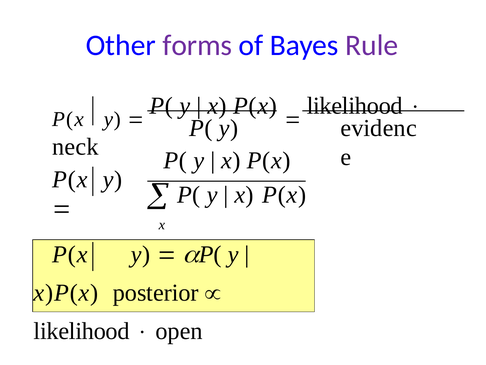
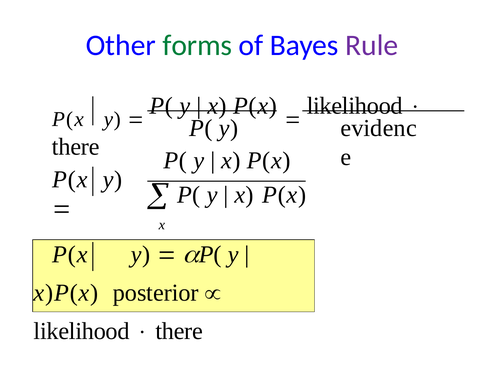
forms colour: purple -> green
neck at (76, 147): neck -> there
open at (179, 331): open -> there
